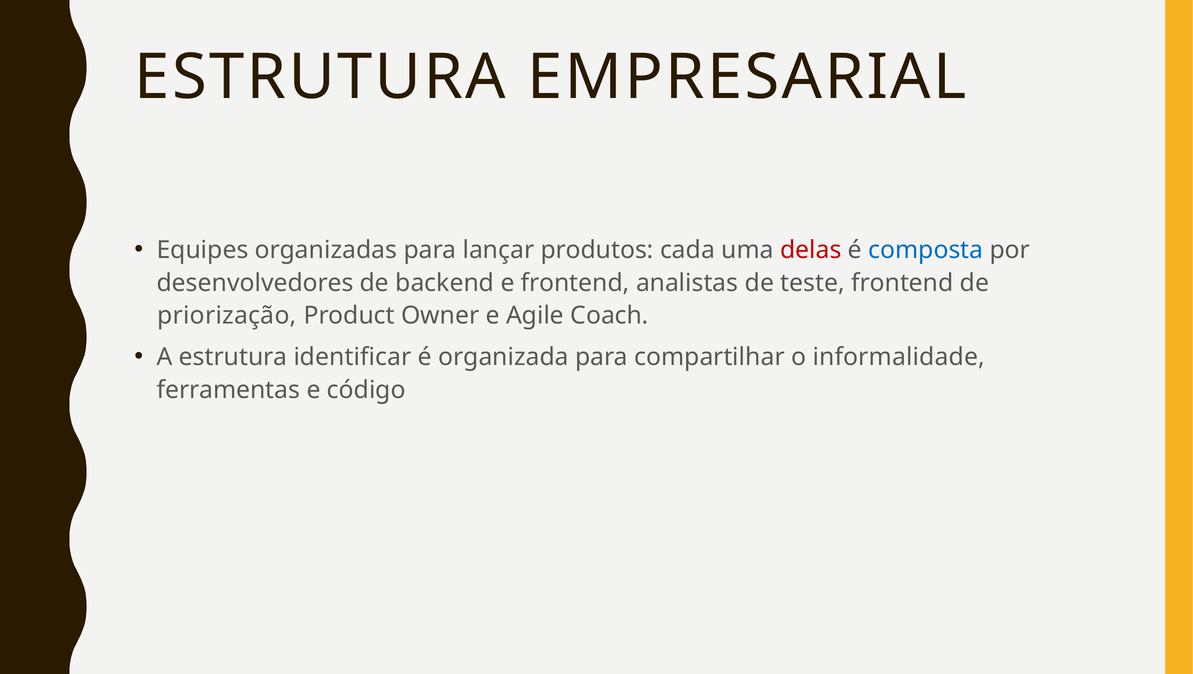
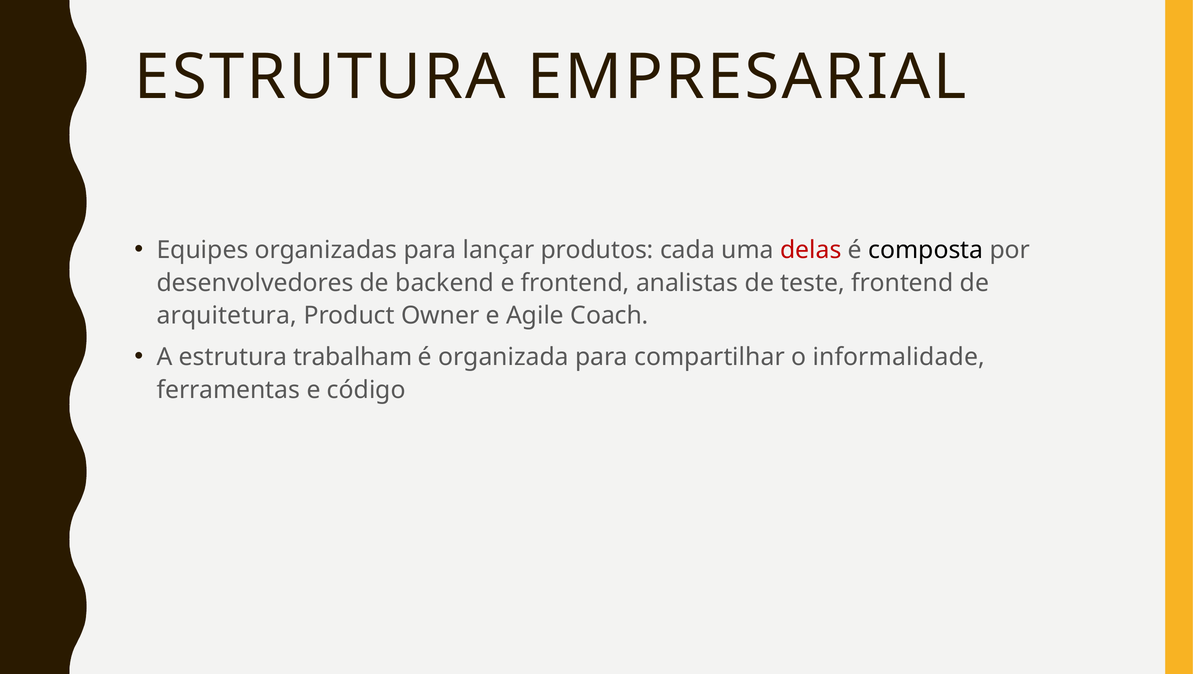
composta colour: blue -> black
priorização: priorização -> arquitetura
identificar: identificar -> trabalham
